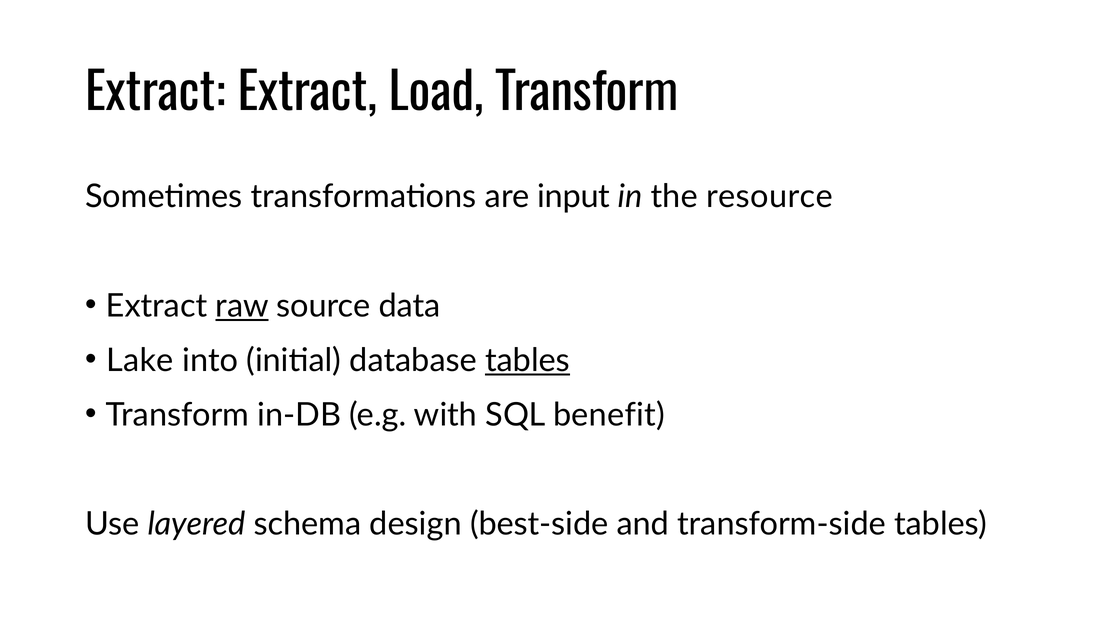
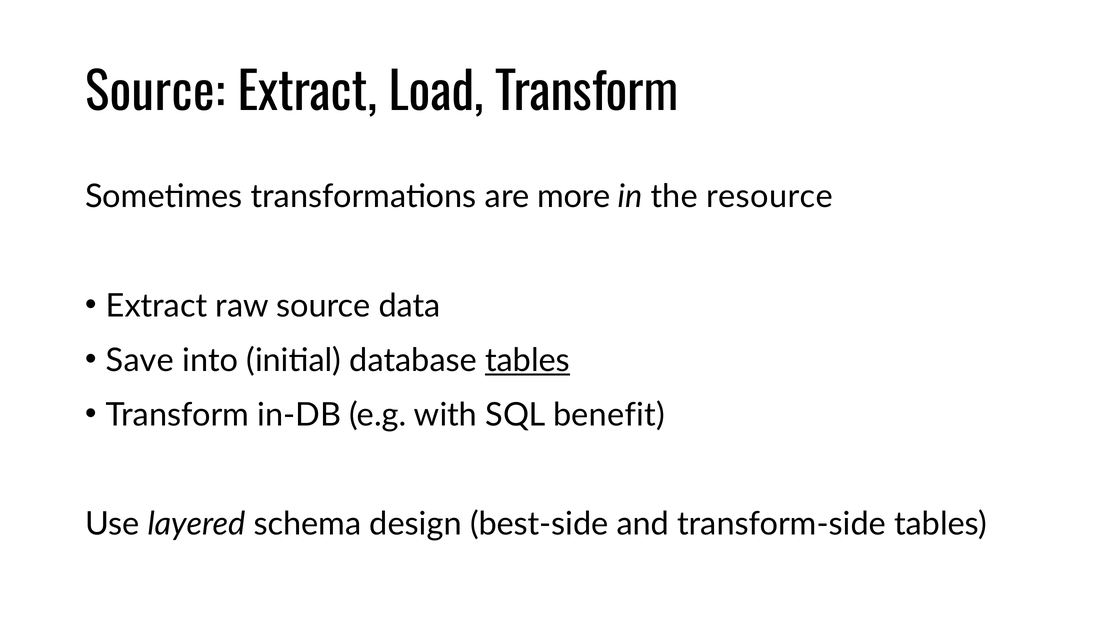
Extract at (155, 94): Extract -> Source
input: input -> more
raw underline: present -> none
Lake: Lake -> Save
